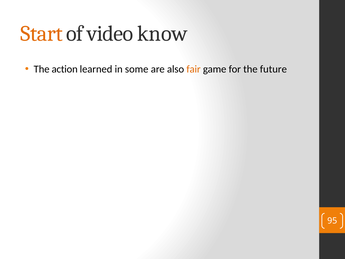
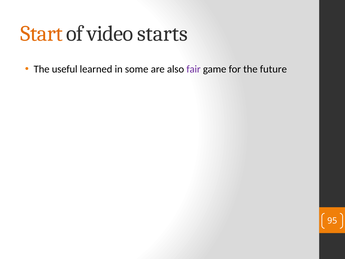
know: know -> starts
action: action -> useful
fair colour: orange -> purple
